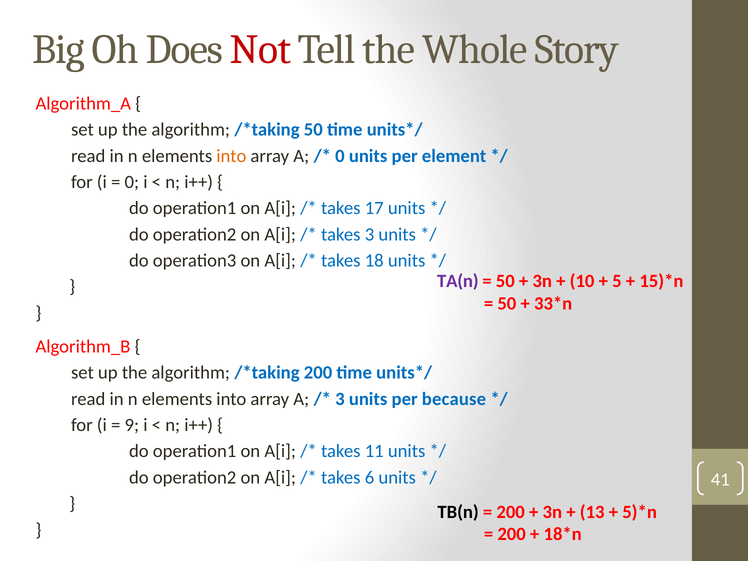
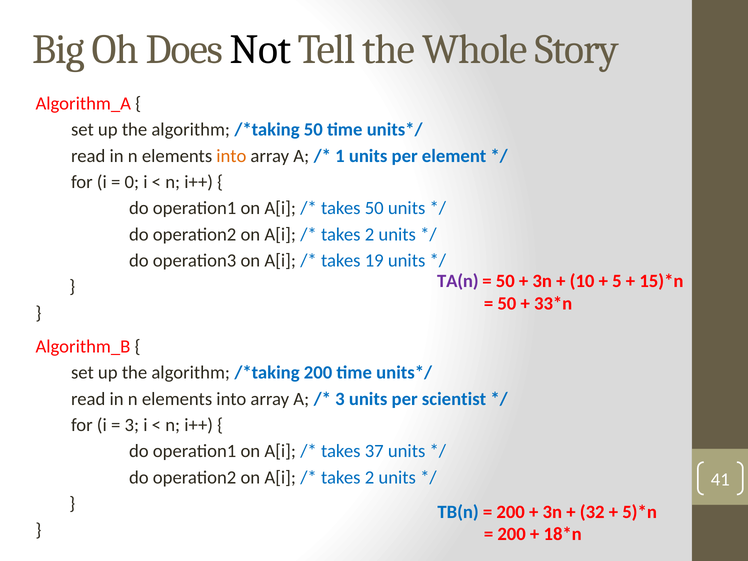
Not colour: red -> black
0 at (340, 156): 0 -> 1
takes 17: 17 -> 50
3 at (369, 234): 3 -> 2
18: 18 -> 19
because: because -> scientist
9 at (132, 425): 9 -> 3
11: 11 -> 37
6 at (369, 477): 6 -> 2
TB(n colour: black -> blue
13: 13 -> 32
